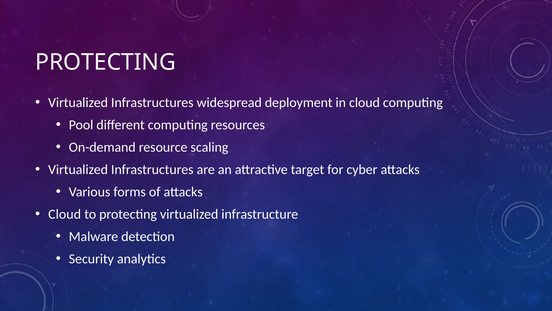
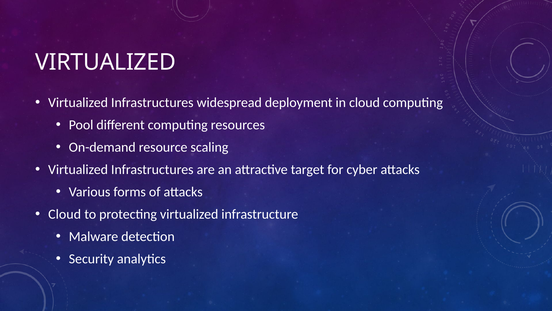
PROTECTING at (105, 62): PROTECTING -> VIRTUALIZED
